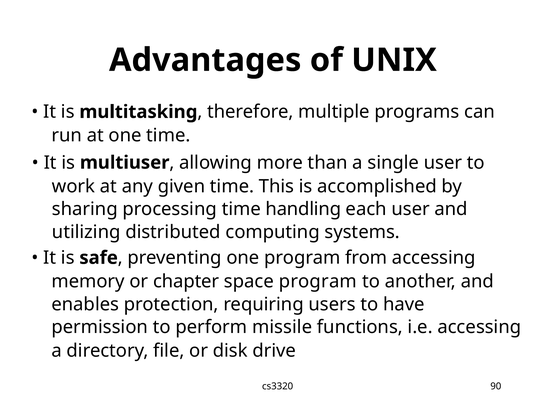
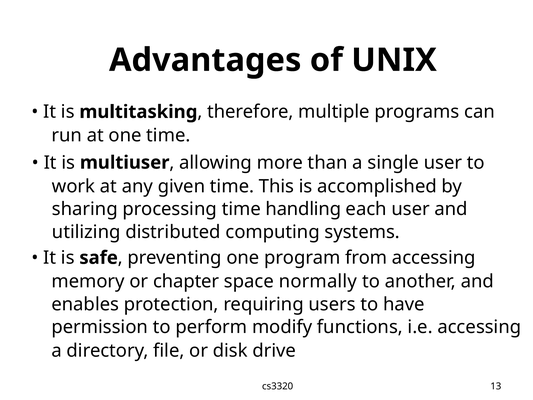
space program: program -> normally
missile: missile -> modify
90: 90 -> 13
